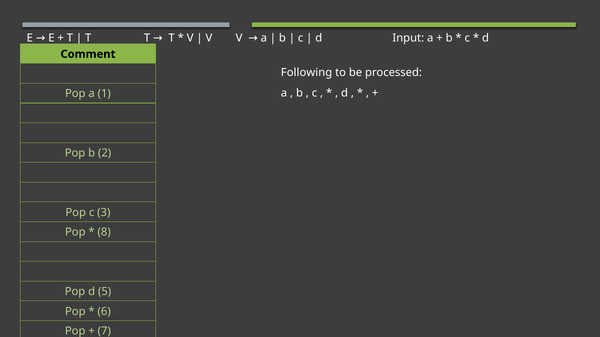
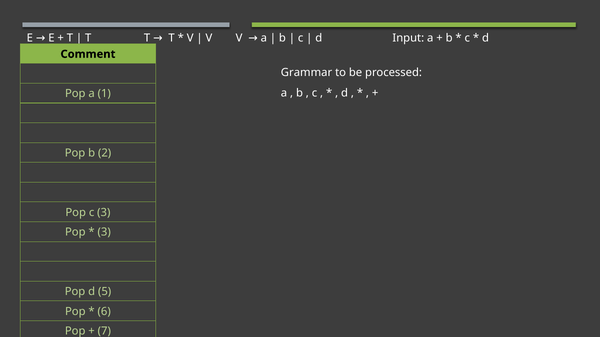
Following: Following -> Grammar
8 at (104, 233): 8 -> 3
